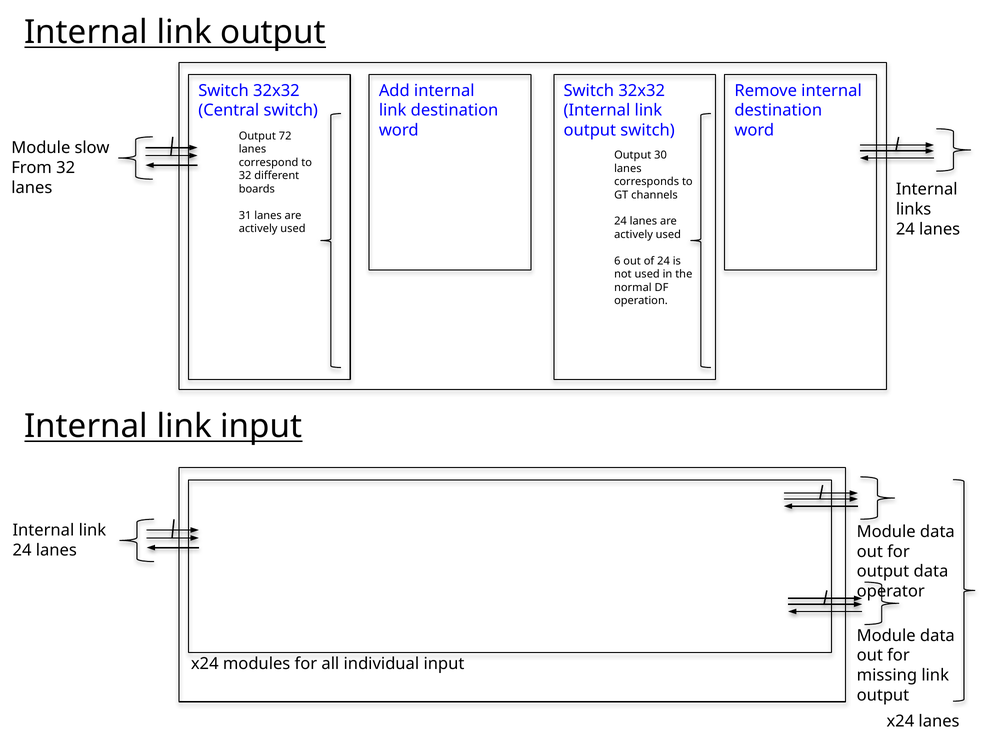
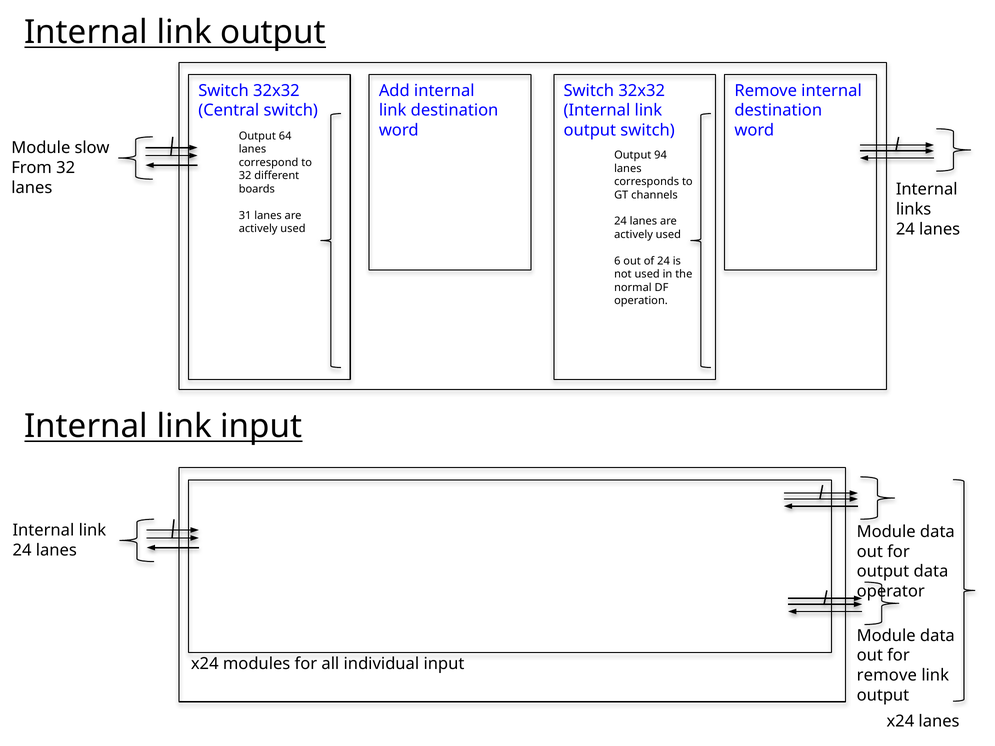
72: 72 -> 64
30: 30 -> 94
missing at (887, 676): missing -> remove
